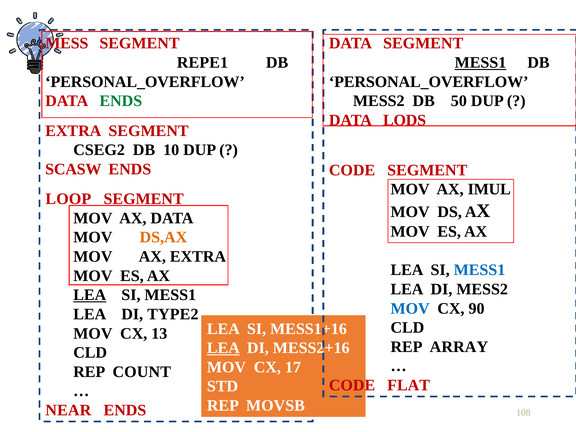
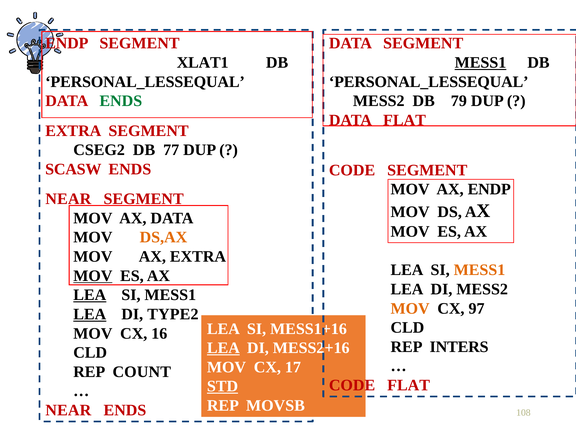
MESS at (67, 43): MESS -> ENDP
REPE1: REPE1 -> XLAT1
PERSONAL_OVERFLOW at (145, 82): PERSONAL_OVERFLOW -> PERSONAL_LESSEQUAL
PERSONAL_OVERFLOW at (429, 82): PERSONAL_OVERFLOW -> PERSONAL_LESSEQUAL
50: 50 -> 79
DATA LODS: LODS -> FLAT
10: 10 -> 77
AX IMUL: IMUL -> ENDP
LOOP at (68, 199): LOOP -> NEAR
MESS1 at (480, 270) colour: blue -> orange
MOV at (93, 276) underline: none -> present
MOV at (410, 308) colour: blue -> orange
90: 90 -> 97
LEA at (90, 314) underline: none -> present
13: 13 -> 16
ARRAY: ARRAY -> INTERS
STD underline: none -> present
